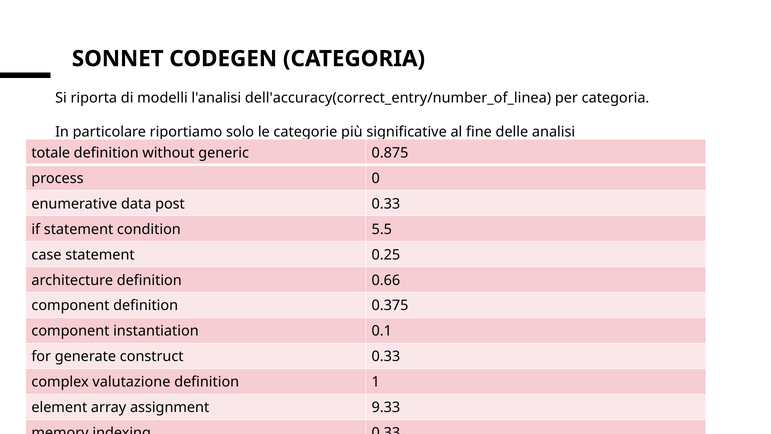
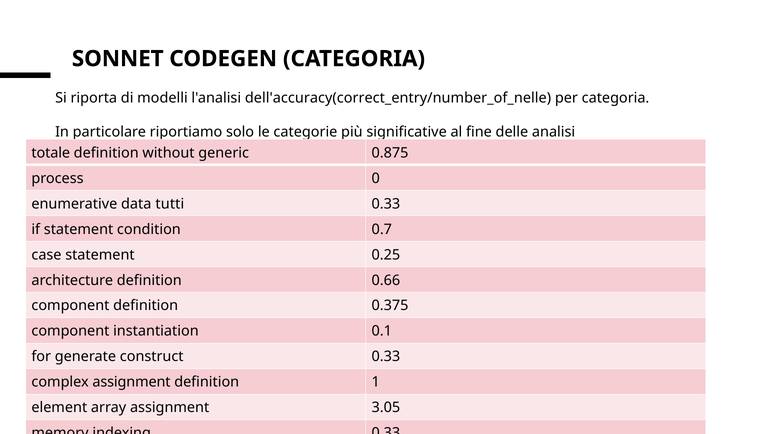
dell'accuracy(correct_entry/number_of_linea: dell'accuracy(correct_entry/number_of_linea -> dell'accuracy(correct_entry/number_of_nelle
post: post -> tutti
5.5: 5.5 -> 0.7
complex valutazione: valutazione -> assignment
9.33: 9.33 -> 3.05
